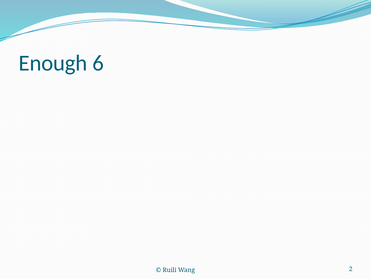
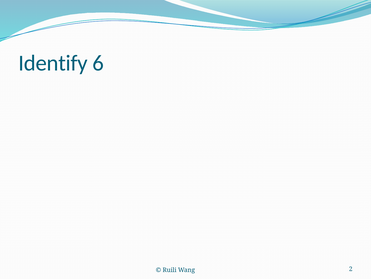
Enough: Enough -> Identify
